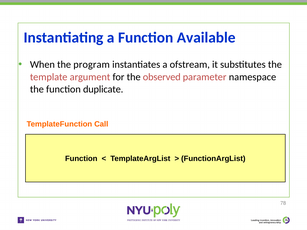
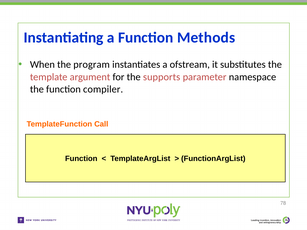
Available: Available -> Methods
observed: observed -> supports
duplicate: duplicate -> compiler
